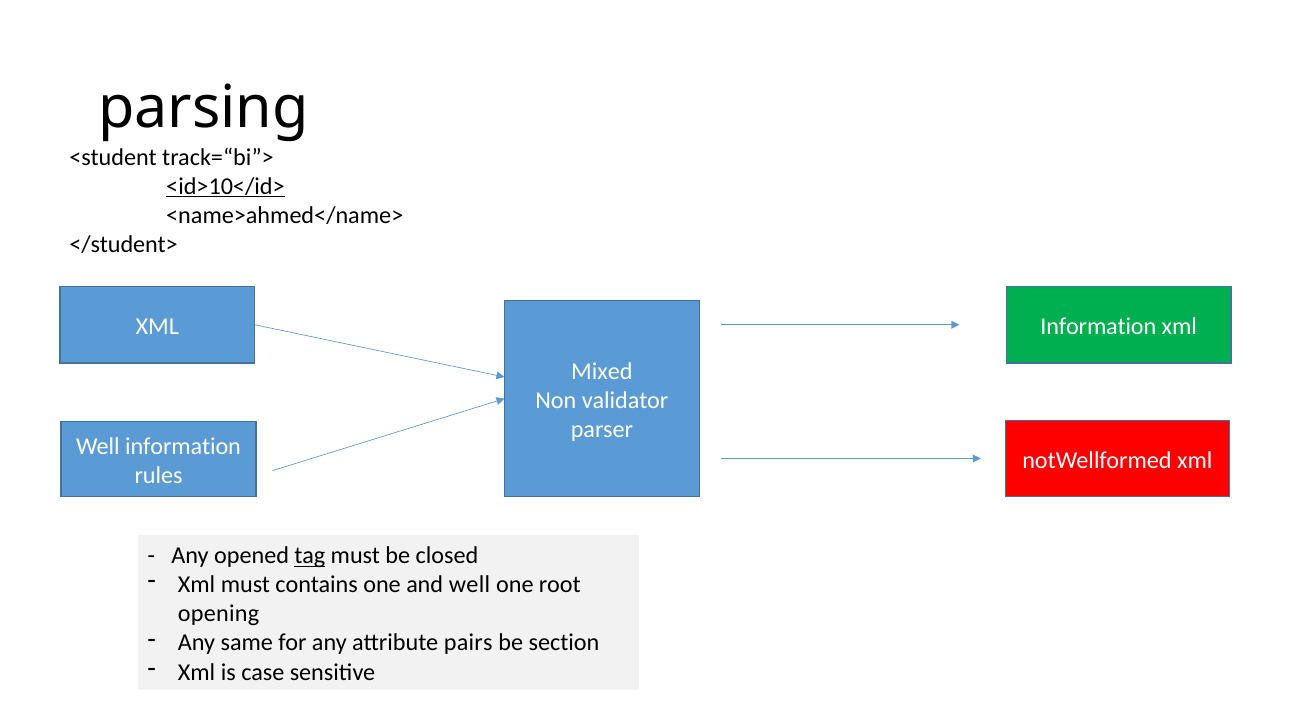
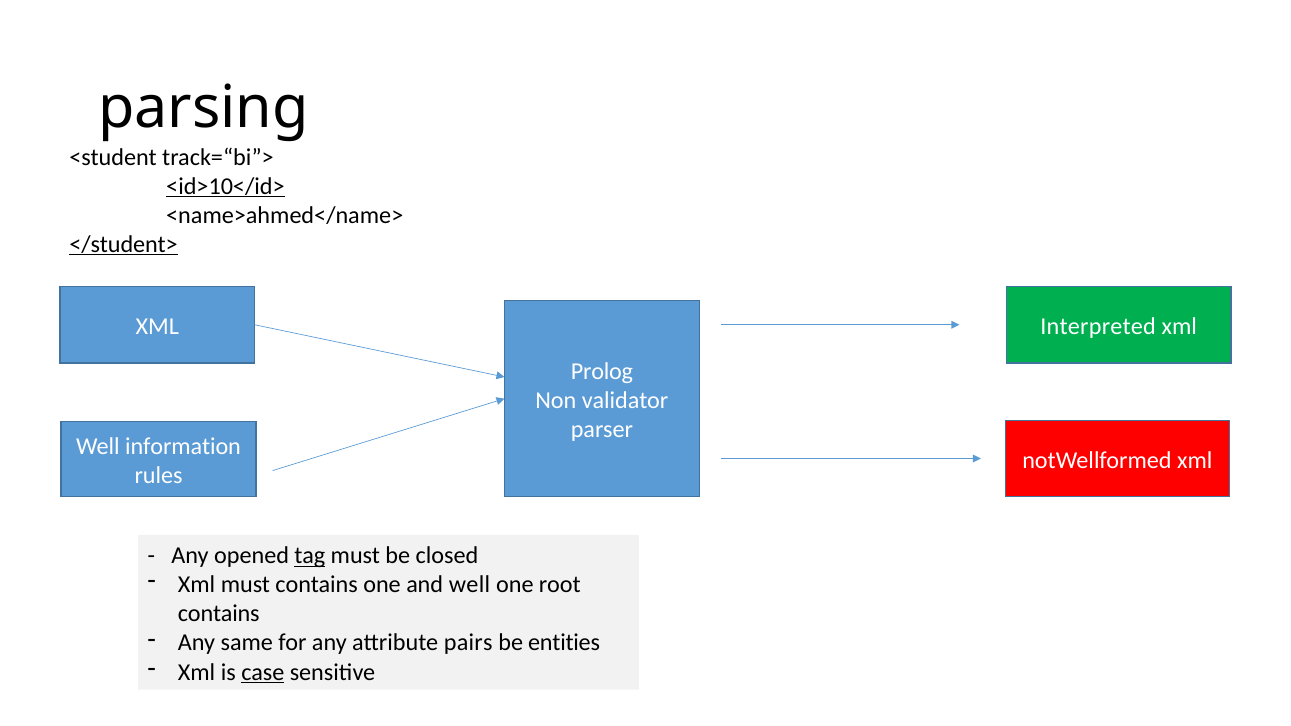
</student> underline: none -> present
Information at (1098, 327): Information -> Interpreted
Mixed: Mixed -> Prolog
opening at (219, 614): opening -> contains
section: section -> entities
case underline: none -> present
